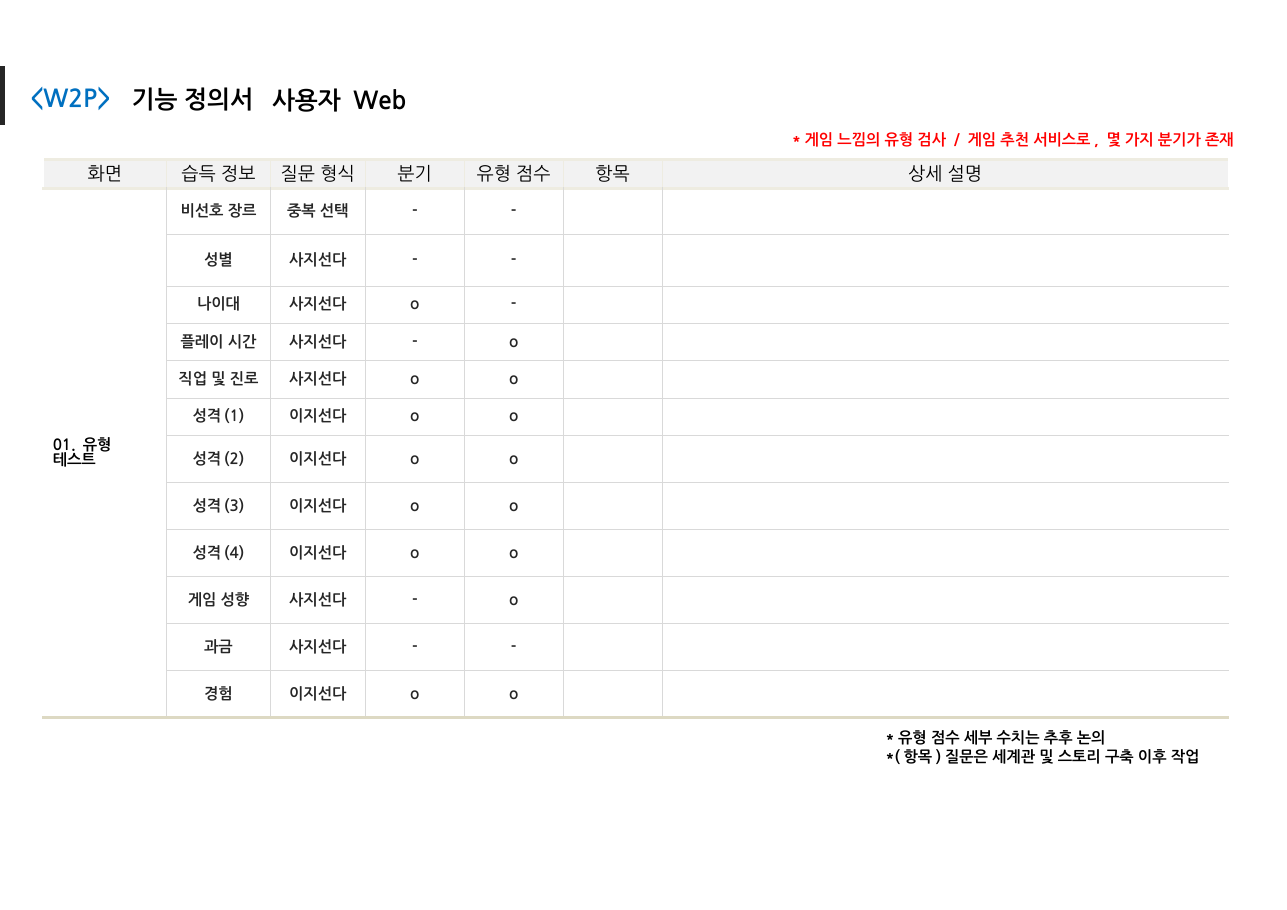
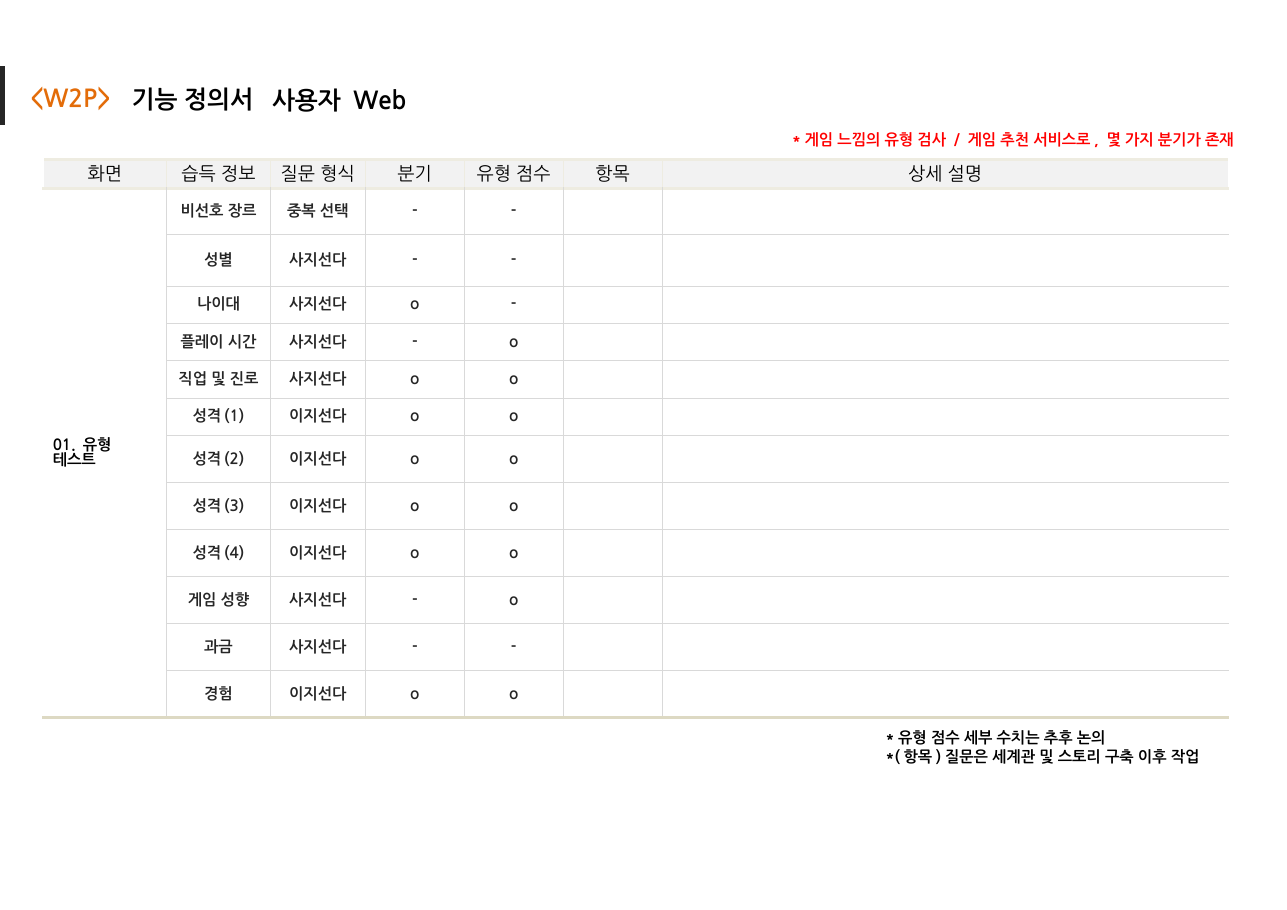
<W2P> colour: blue -> orange
